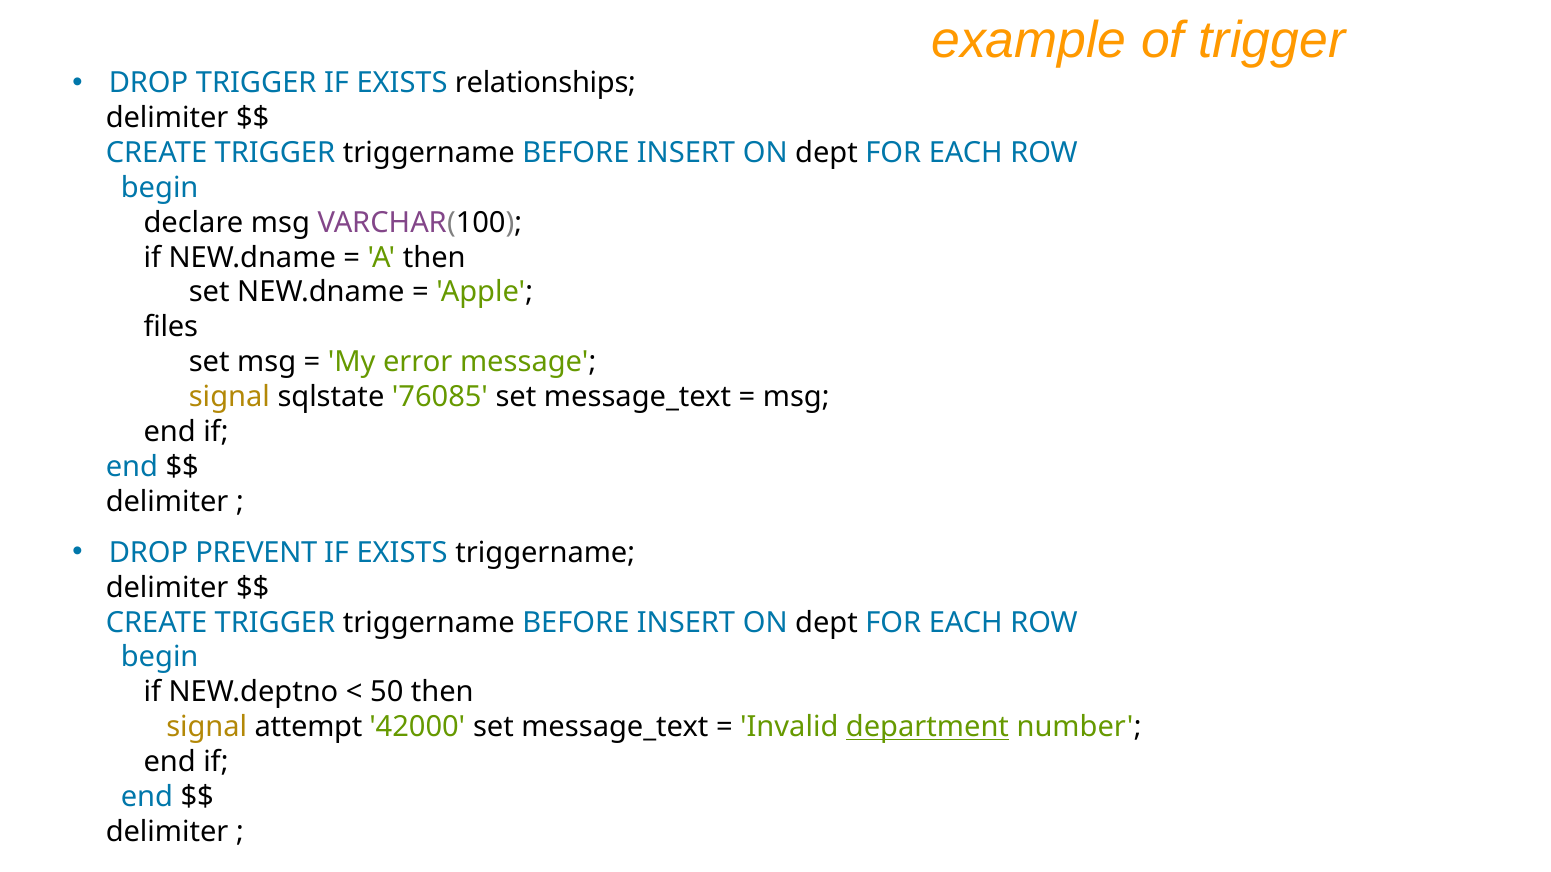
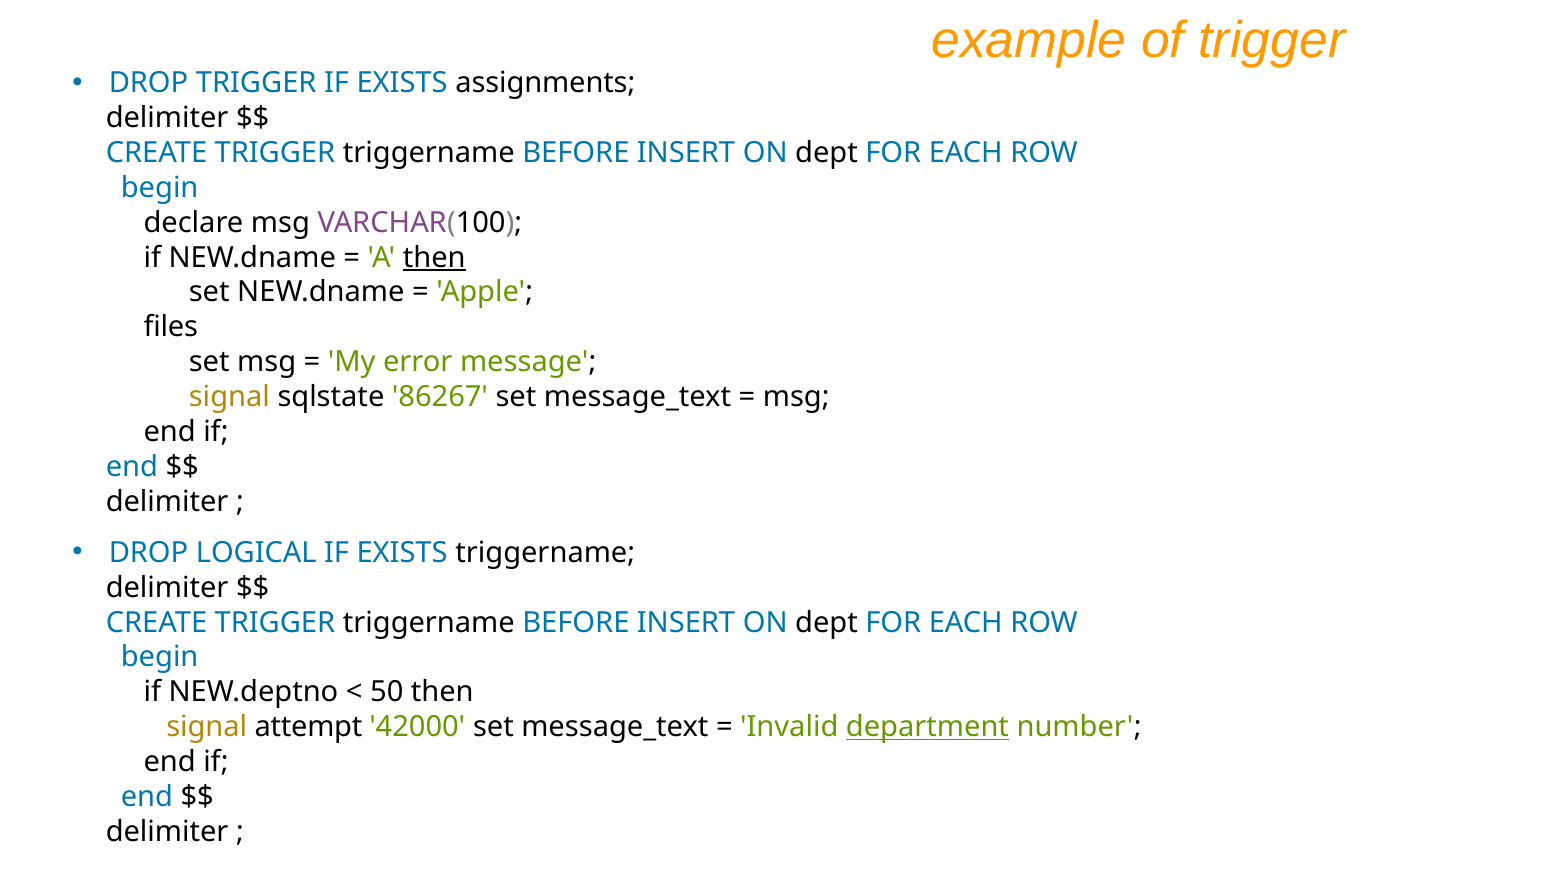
relationships: relationships -> assignments
then at (434, 258) underline: none -> present
76085: 76085 -> 86267
PREVENT: PREVENT -> LOGICAL
